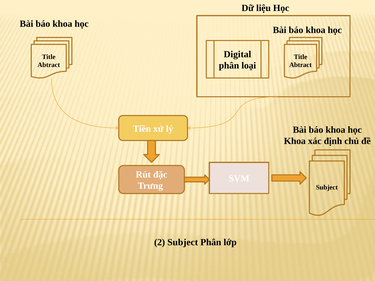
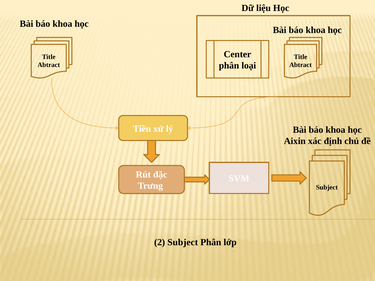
Digital: Digital -> Center
Khoa at (295, 141): Khoa -> Aixin
